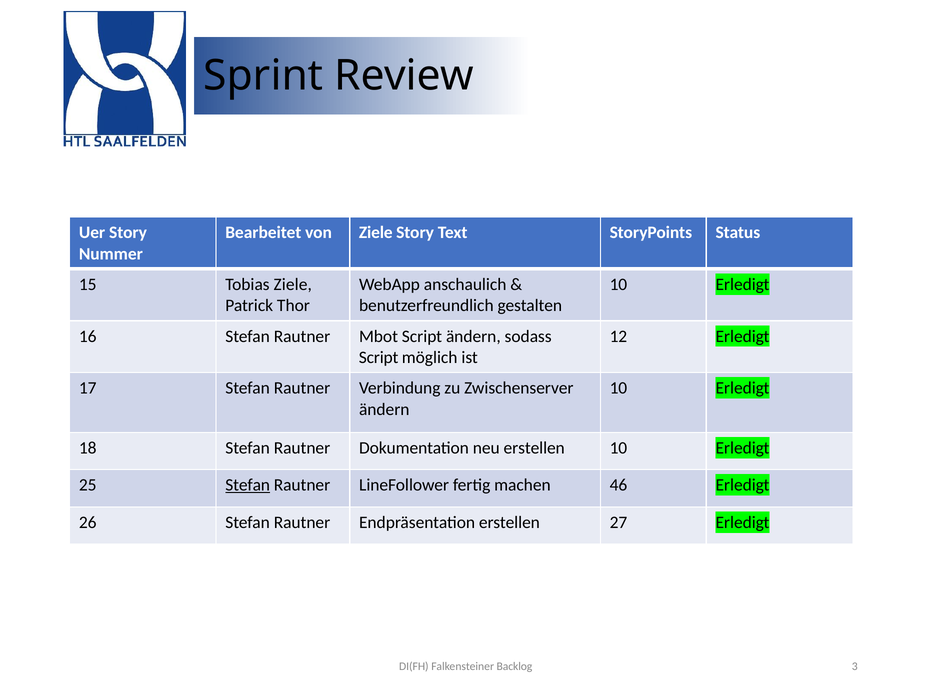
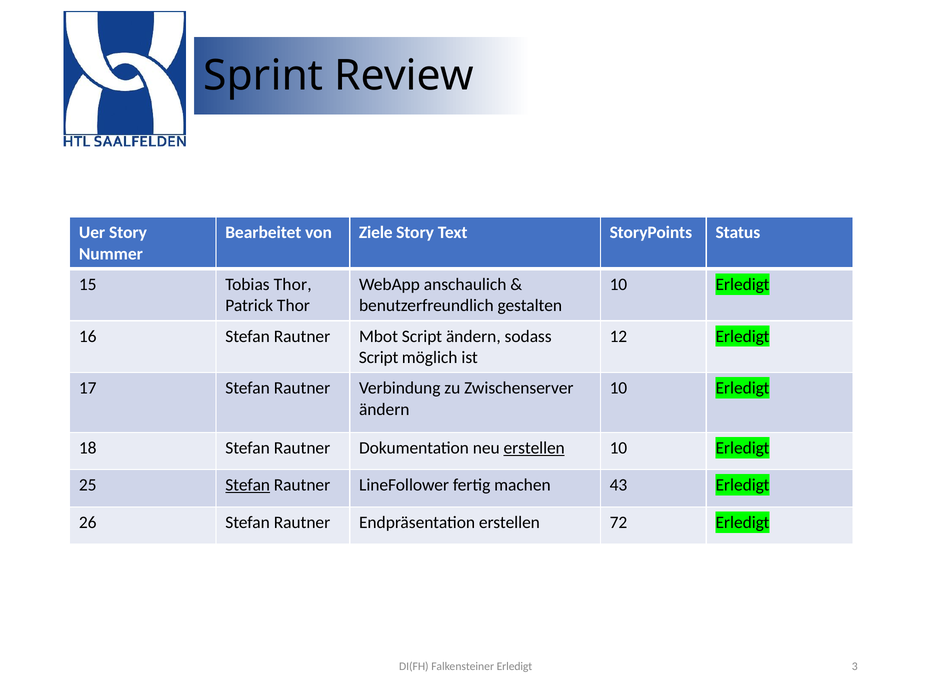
Tobias Ziele: Ziele -> Thor
erstellen at (534, 448) underline: none -> present
46: 46 -> 43
27: 27 -> 72
Falkensteiner Backlog: Backlog -> Erledigt
